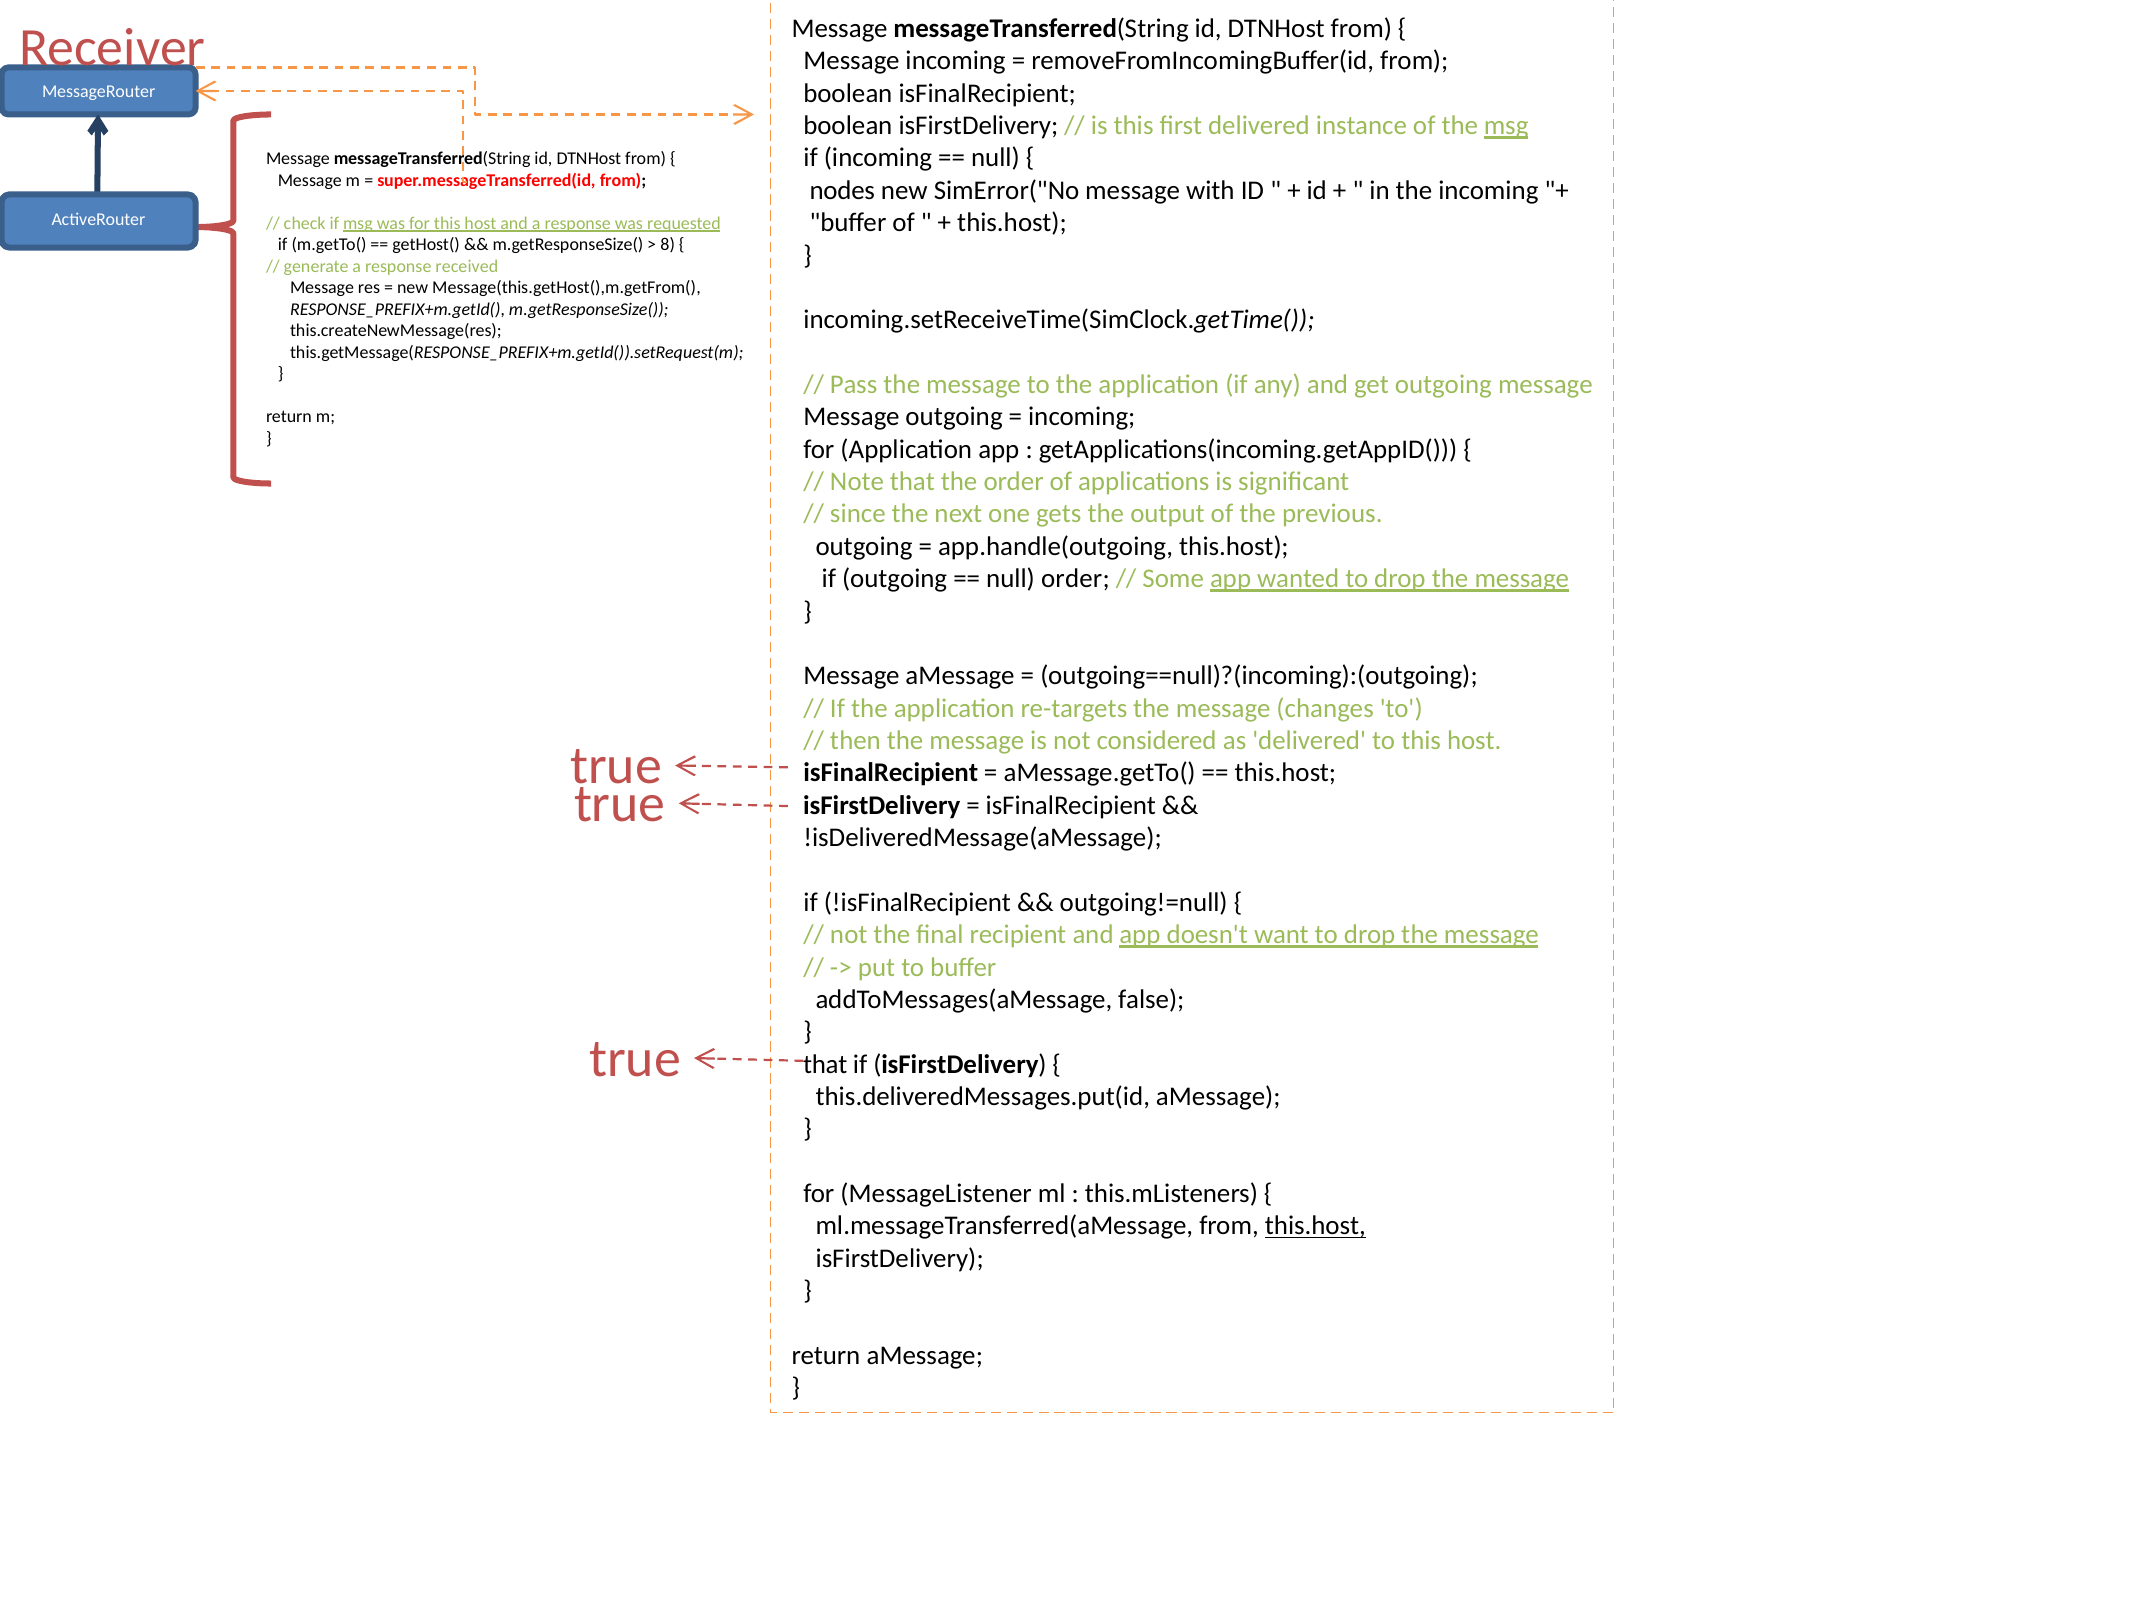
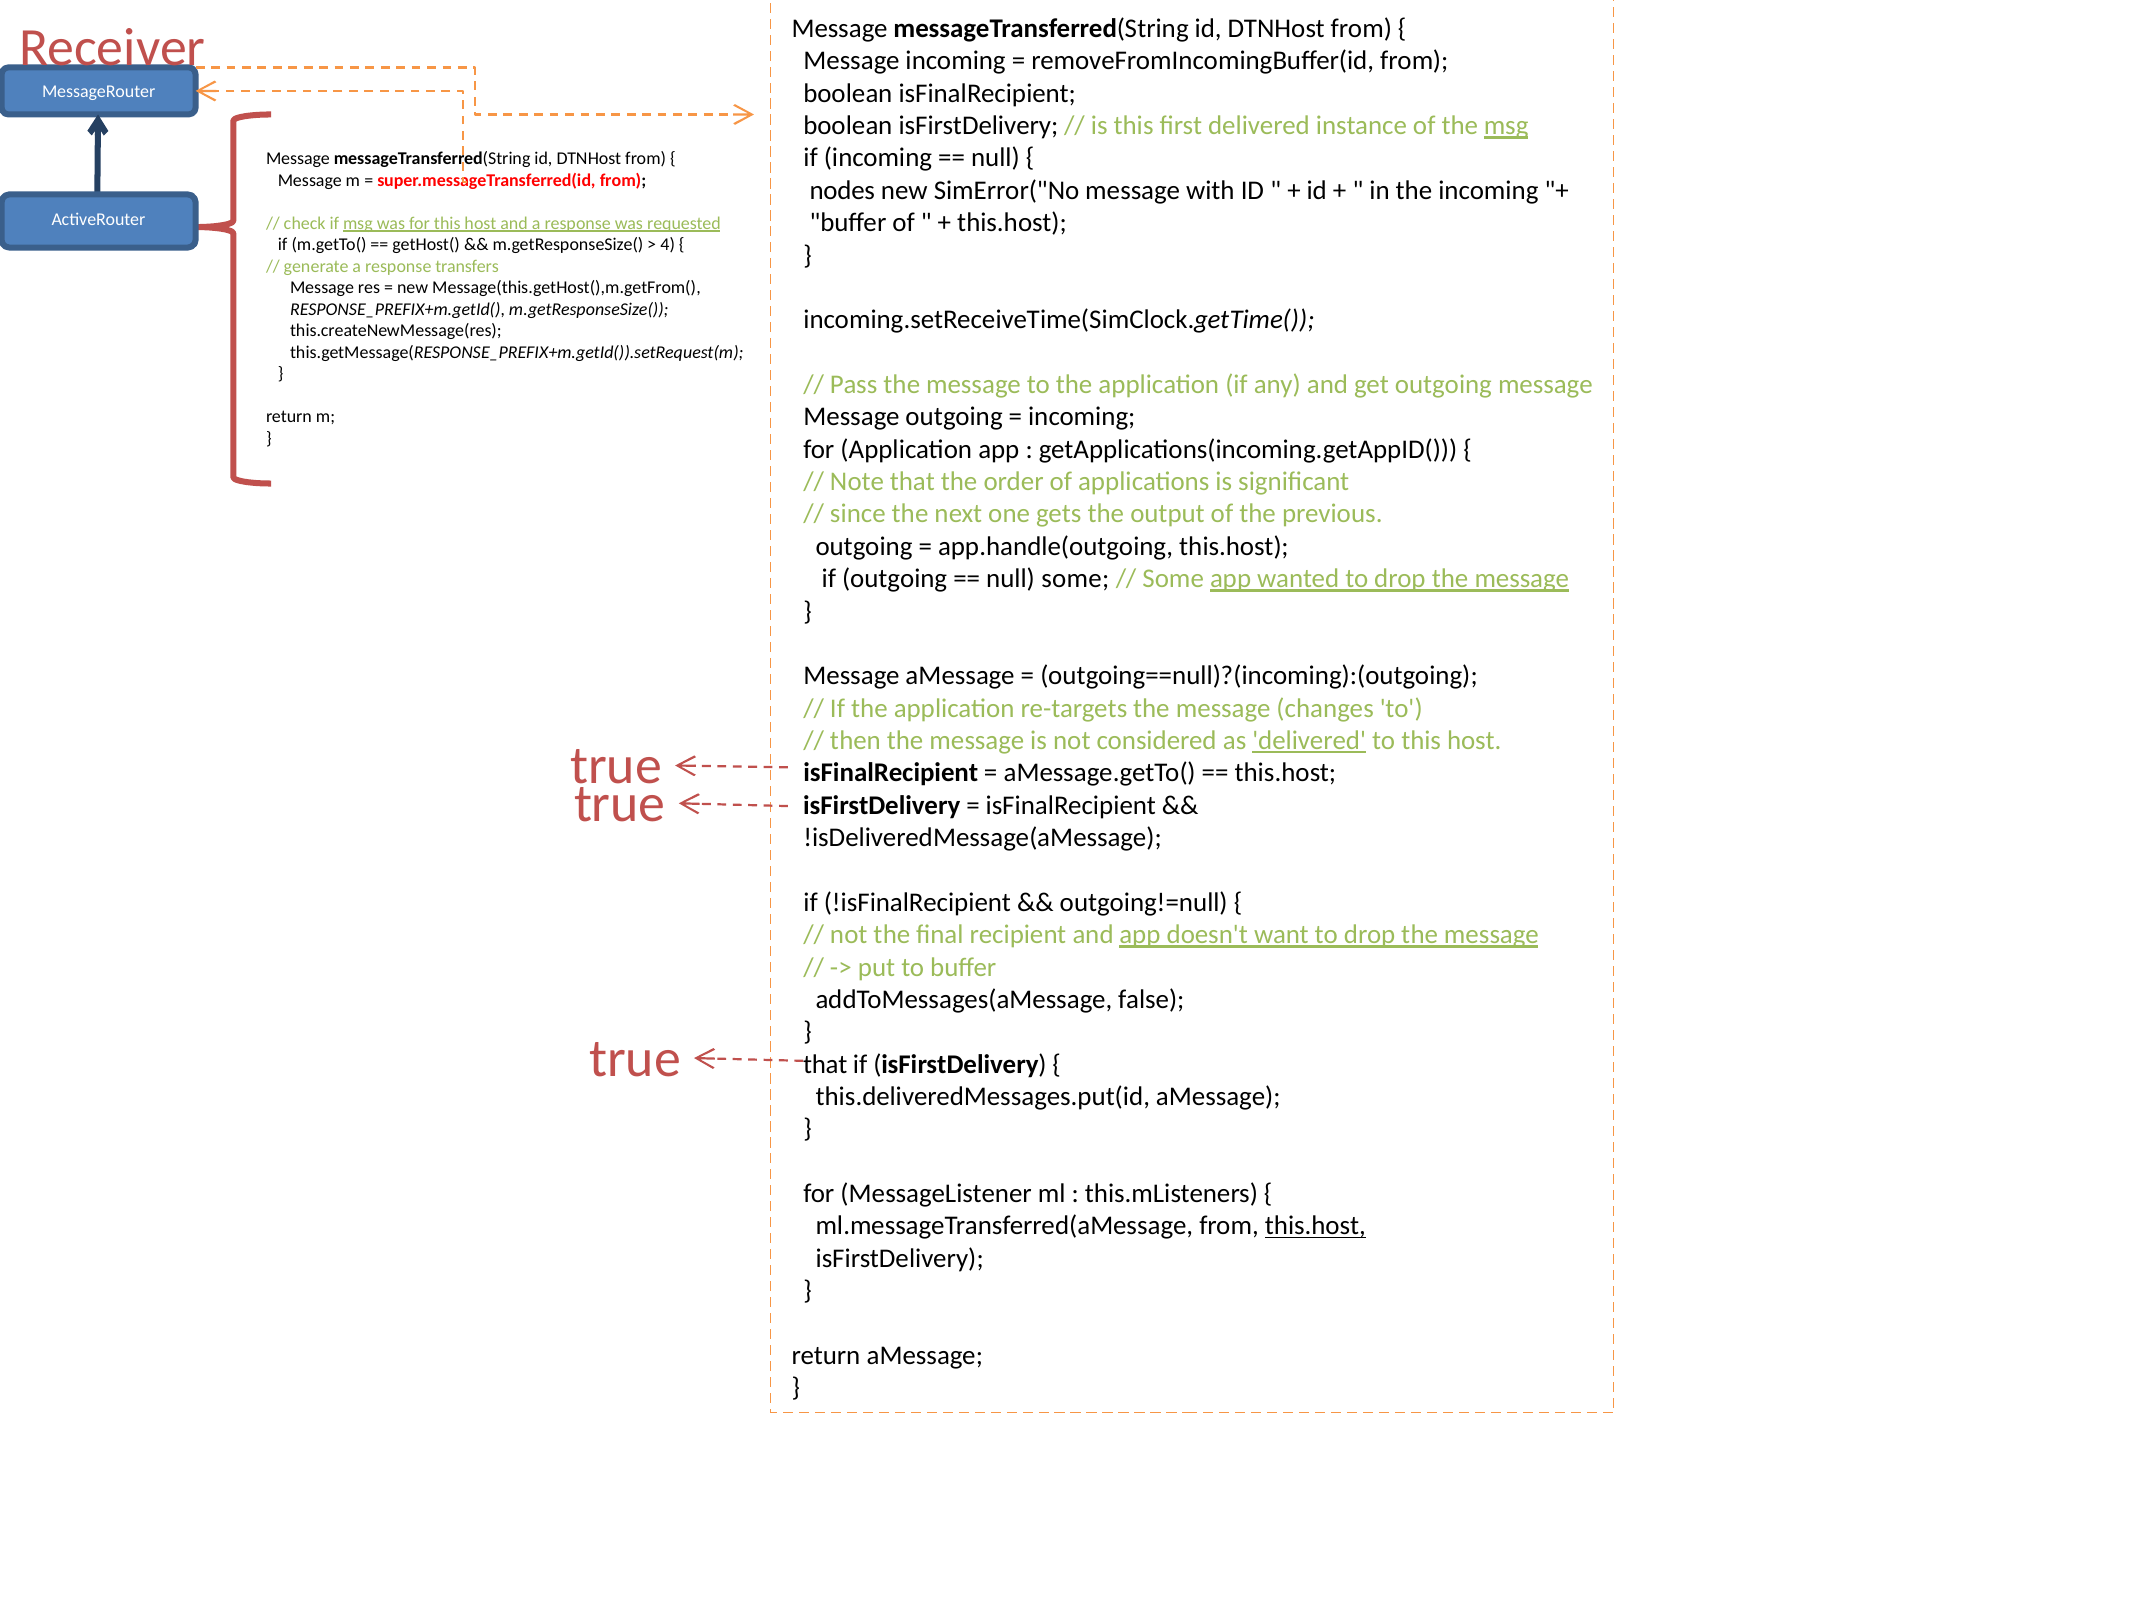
8: 8 -> 4
received: received -> transfers
null order: order -> some
delivered at (1309, 741) underline: none -> present
